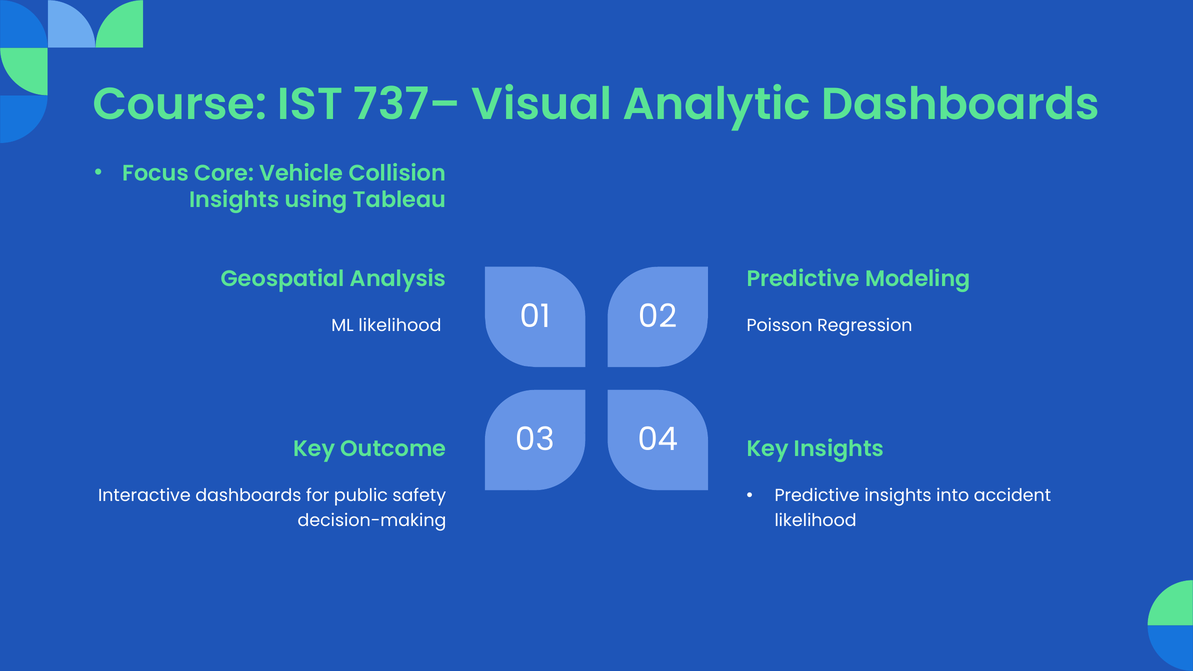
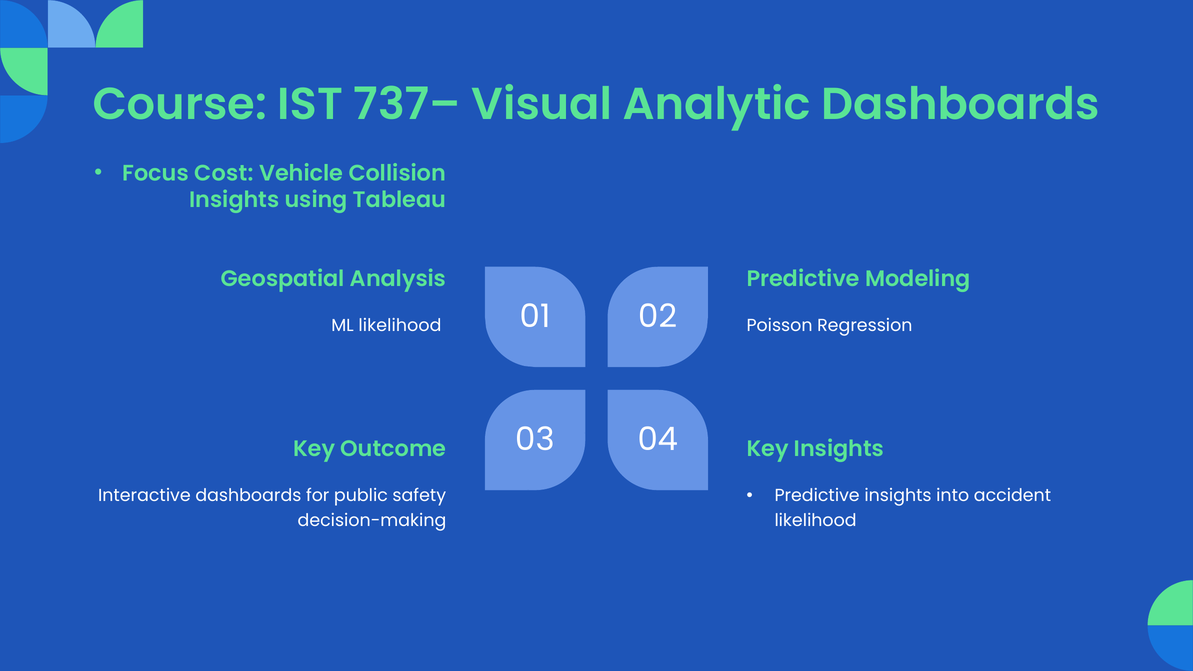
Core: Core -> Cost
